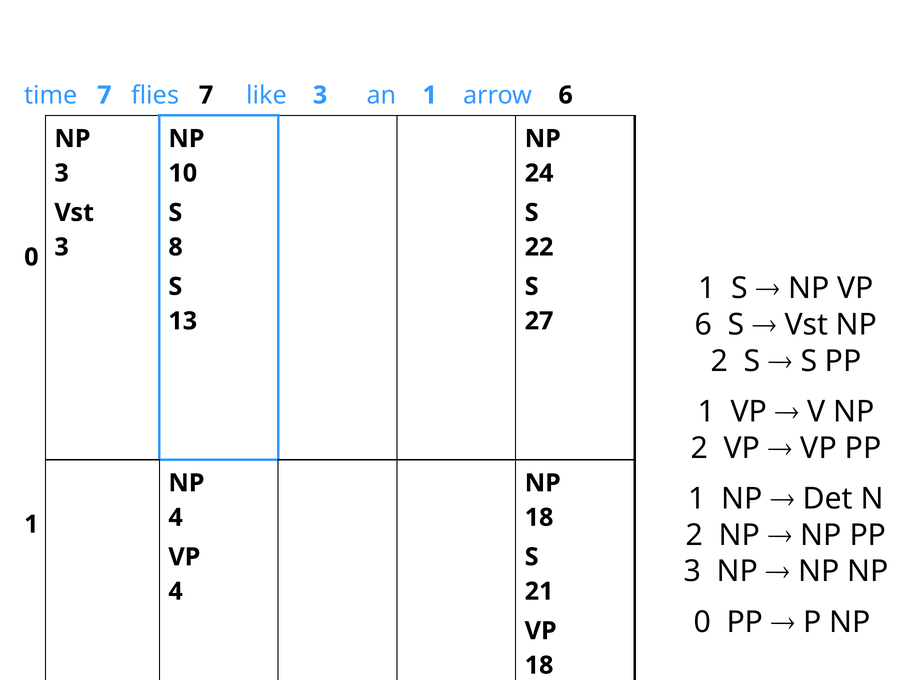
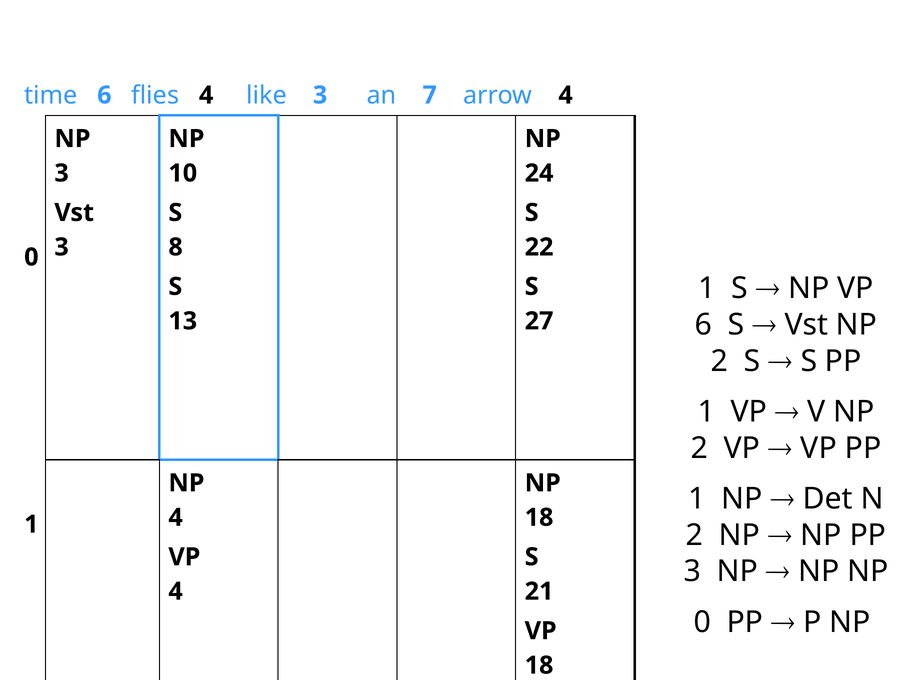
time 7: 7 -> 6
flies 7: 7 -> 4
an 1: 1 -> 7
arrow 6: 6 -> 4
